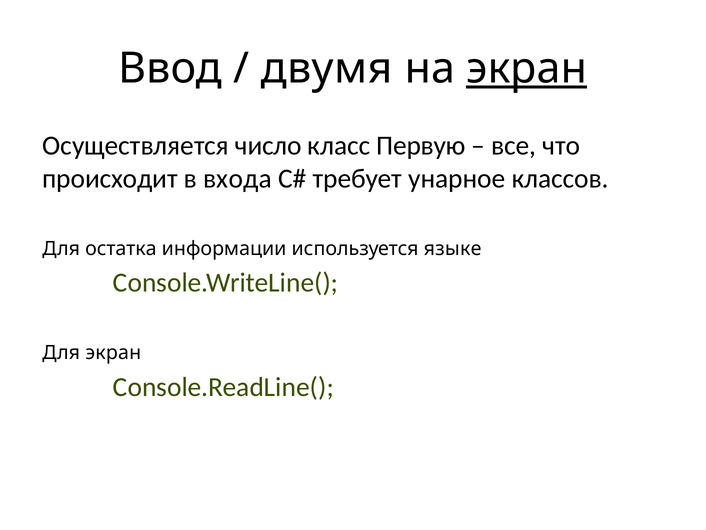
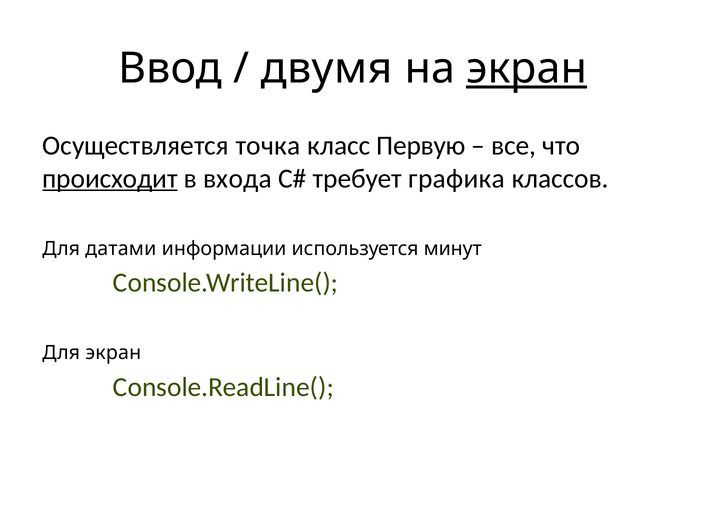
число: число -> точка
происходит underline: none -> present
унарное: унарное -> графика
остатка: остатка -> датами
языке: языке -> минут
